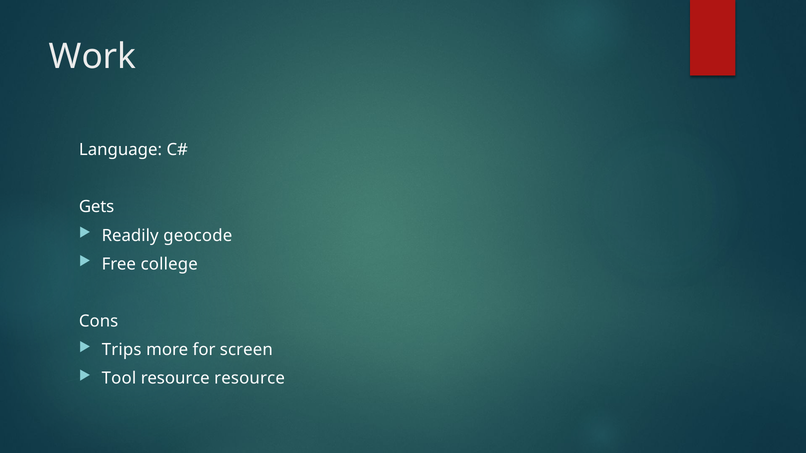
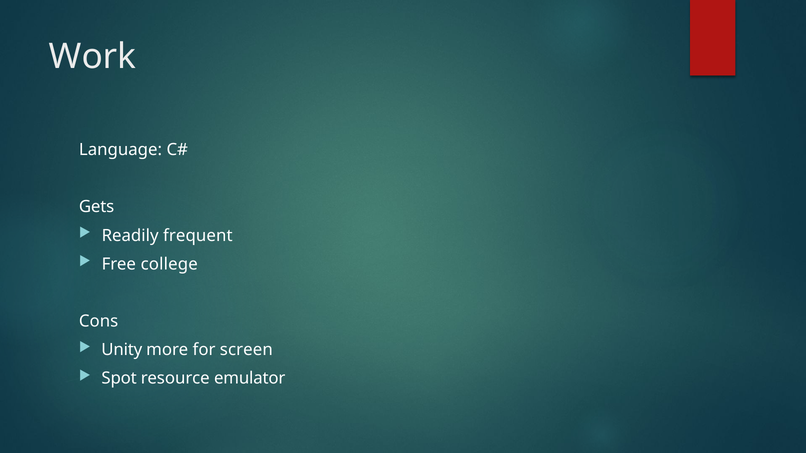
geocode: geocode -> frequent
Trips: Trips -> Unity
Tool: Tool -> Spot
resource resource: resource -> emulator
